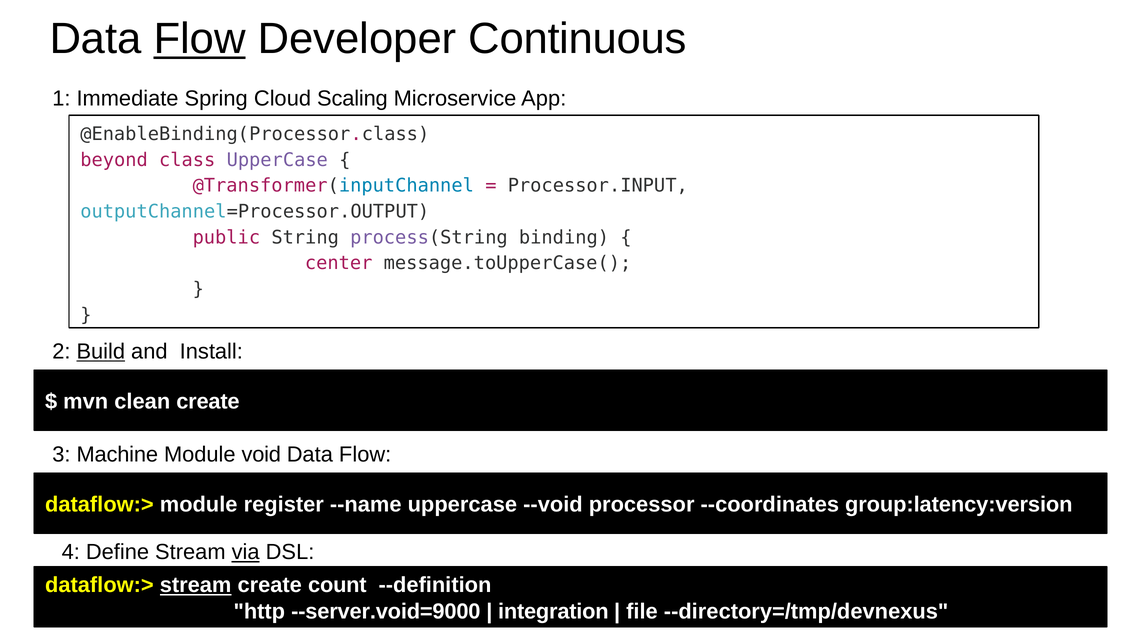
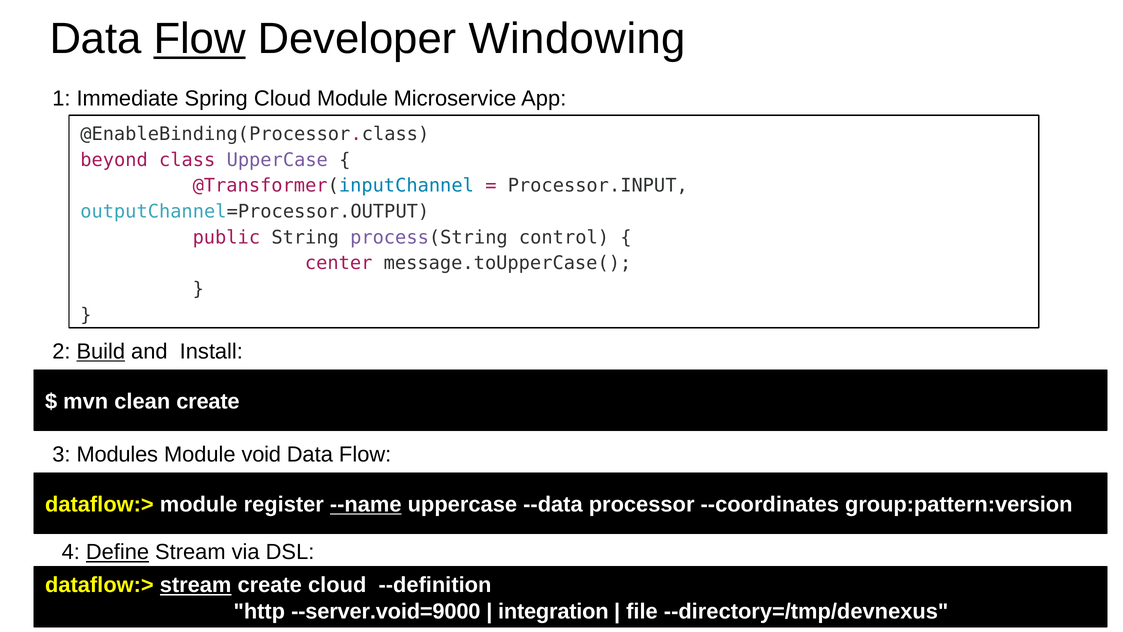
Continuous: Continuous -> Windowing
Cloud Scaling: Scaling -> Module
binding: binding -> control
Machine: Machine -> Modules
--name underline: none -> present
--void: --void -> --data
group:latency:version: group:latency:version -> group:pattern:version
Define underline: none -> present
via underline: present -> none
create count: count -> cloud
